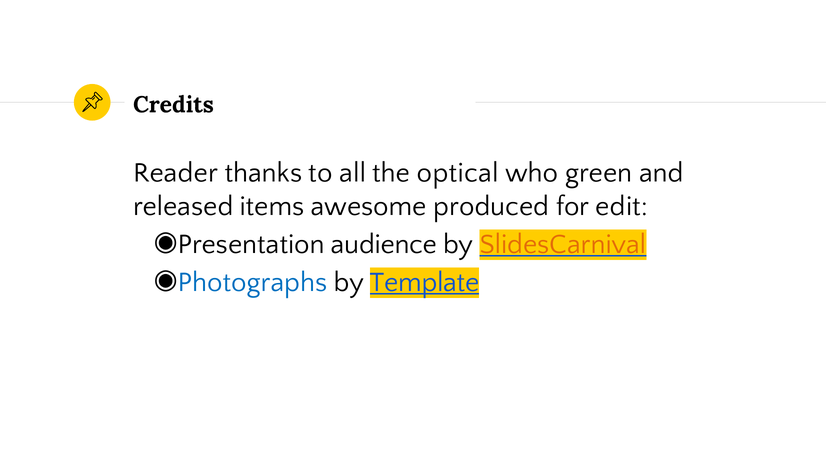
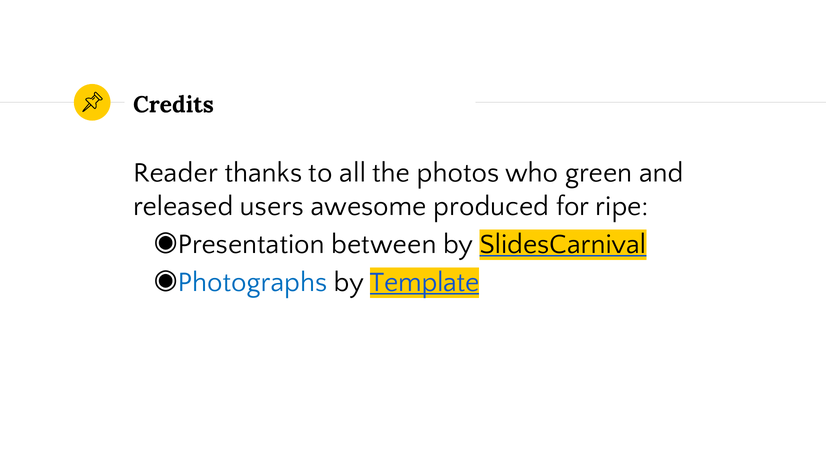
optical: optical -> photos
items: items -> users
edit: edit -> ripe
audience: audience -> between
SlidesCarnival colour: orange -> black
